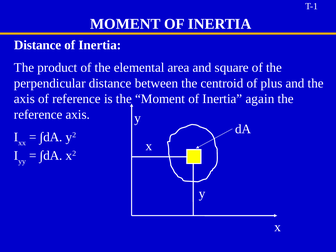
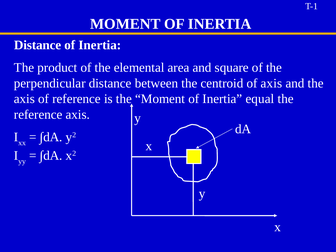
of plus: plus -> axis
again: again -> equal
